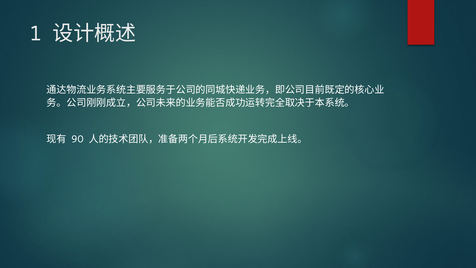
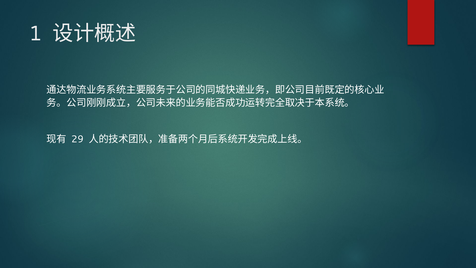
90: 90 -> 29
